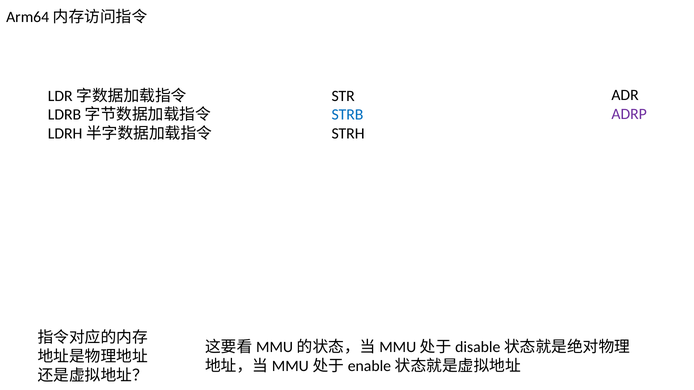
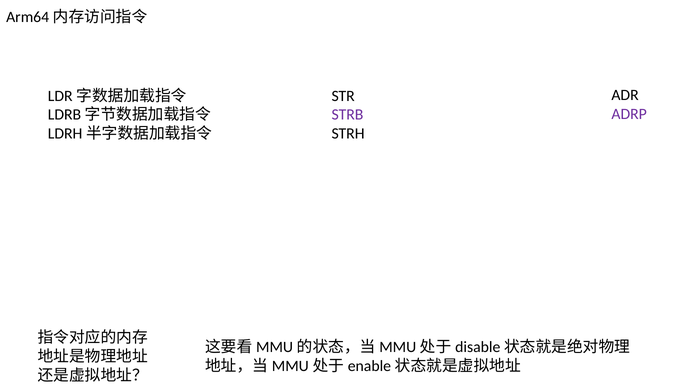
STRB colour: blue -> purple
